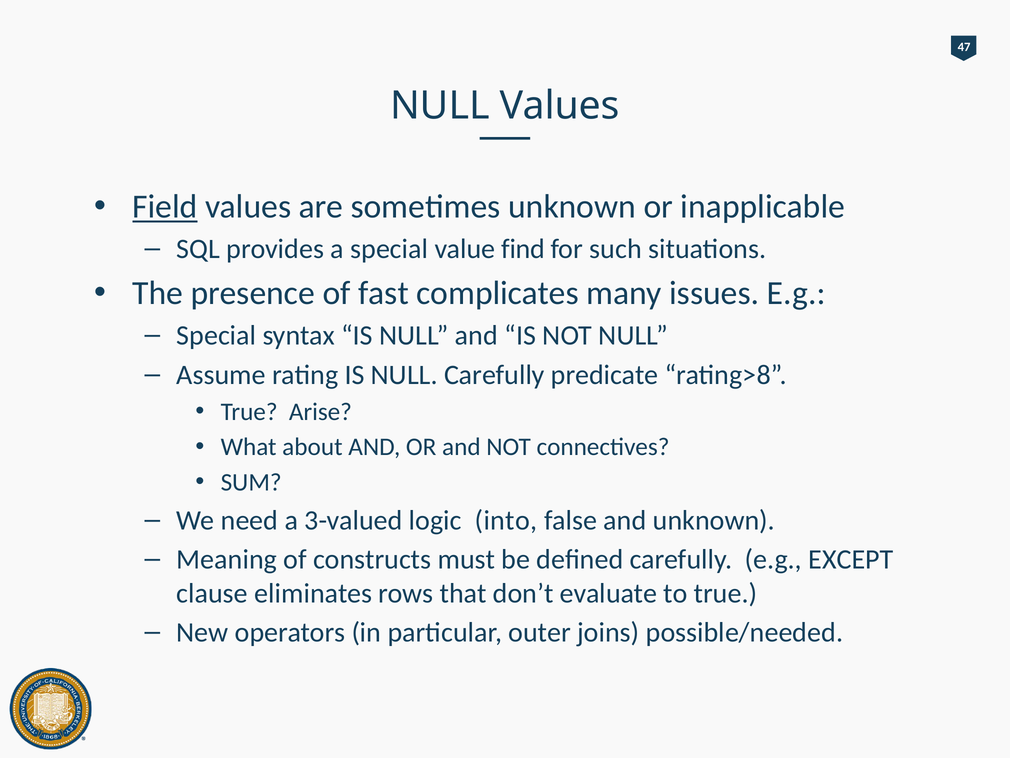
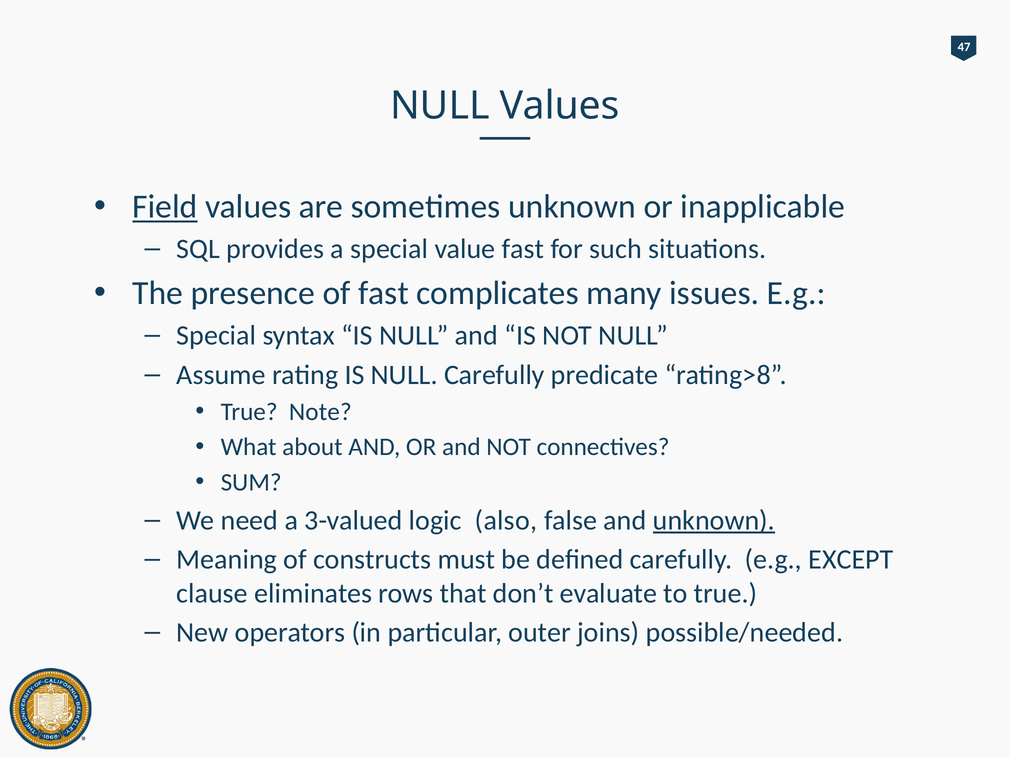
value find: find -> fast
Arise: Arise -> Note
into: into -> also
unknown at (714, 520) underline: none -> present
